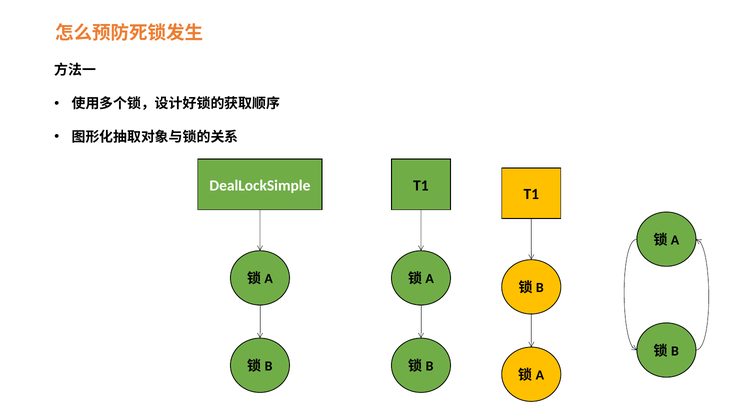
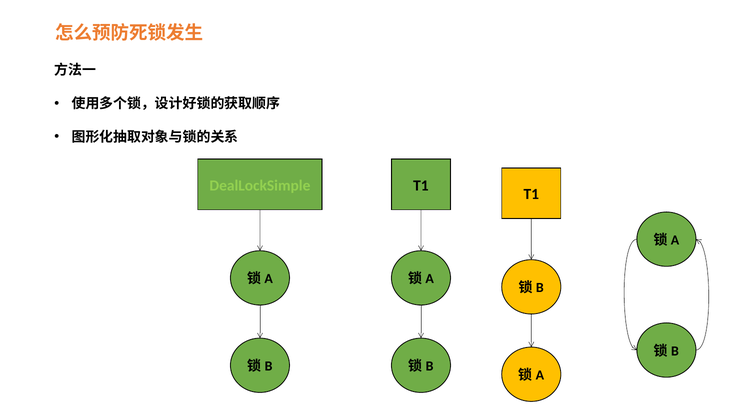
DealLockSimple colour: white -> light green
